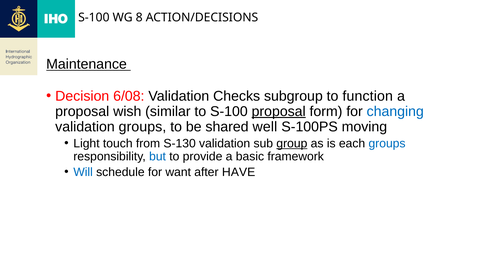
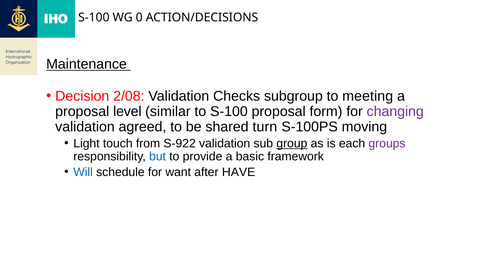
8: 8 -> 0
6/08: 6/08 -> 2/08
function: function -> meeting
wish: wish -> level
proposal at (279, 111) underline: present -> none
changing colour: blue -> purple
validation groups: groups -> agreed
well: well -> turn
S-130: S-130 -> S-922
groups at (387, 143) colour: blue -> purple
